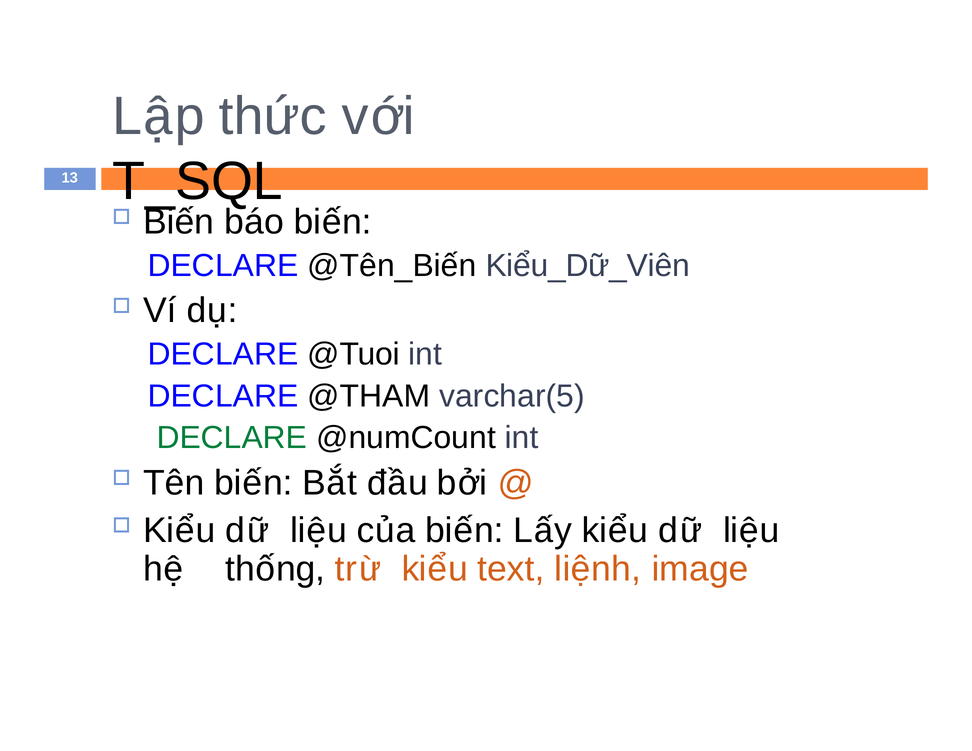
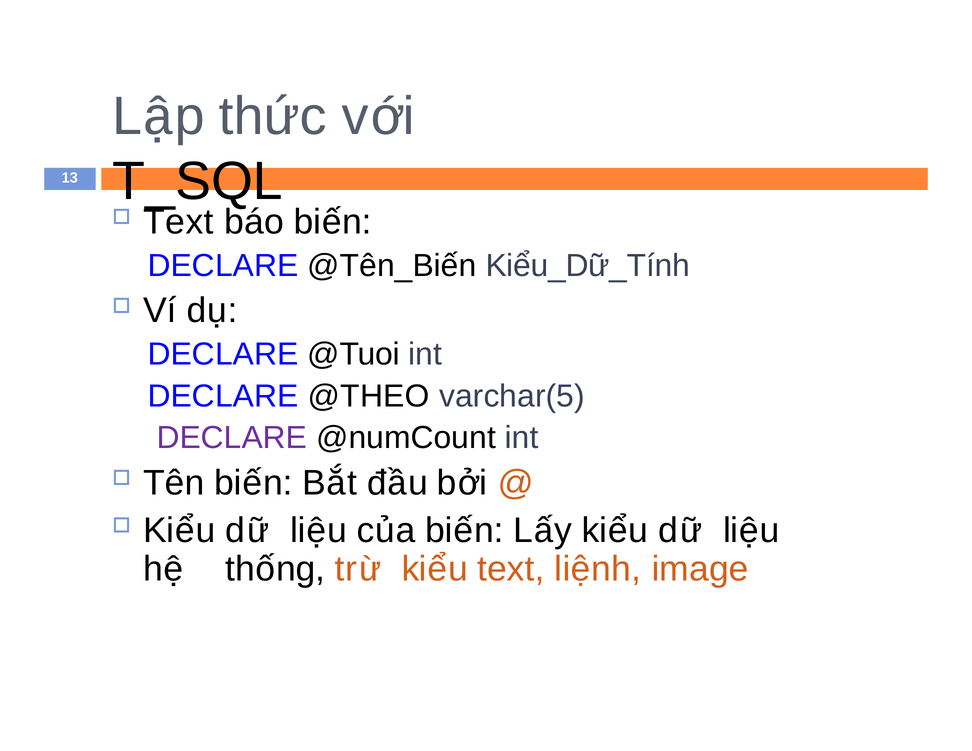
Biến at (179, 222): Biến -> Text
Kiểu_Dữ_Viên: Kiểu_Dữ_Viên -> Kiểu_Dữ_Tính
@THAM: @THAM -> @THEO
DECLARE at (232, 438) colour: green -> purple
